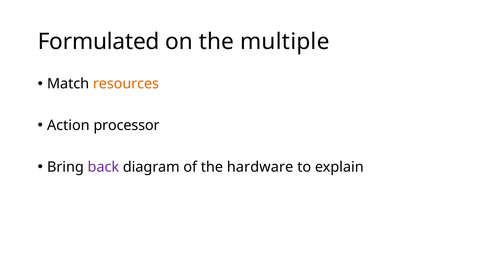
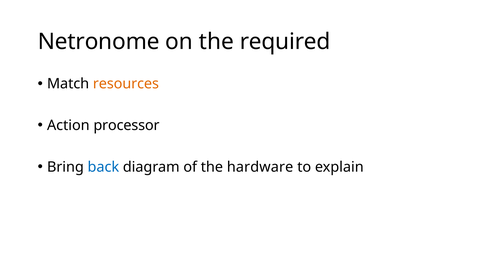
Formulated: Formulated -> Netronome
multiple: multiple -> required
back colour: purple -> blue
